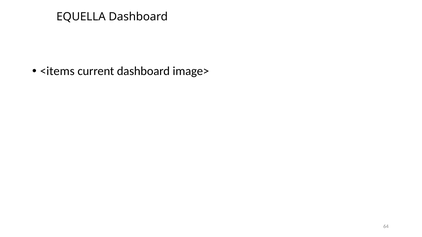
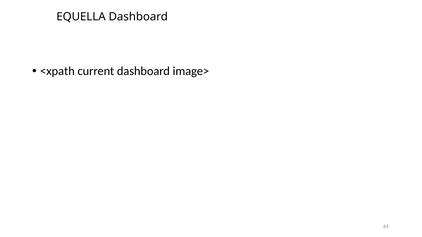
<items: <items -> <xpath
